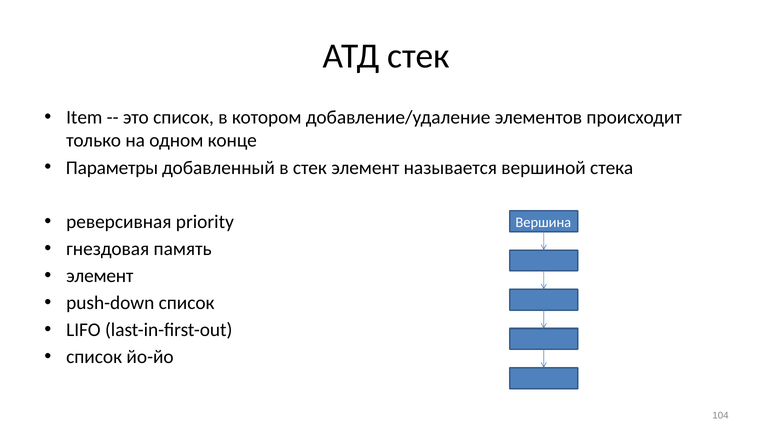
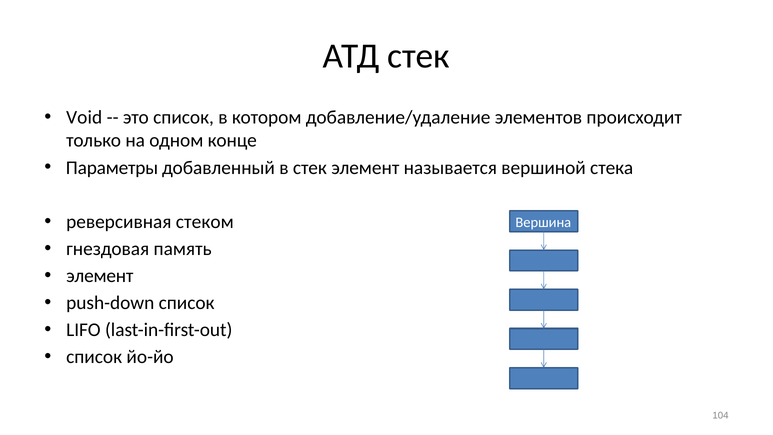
Item: Item -> Void
priority: priority -> стеком
